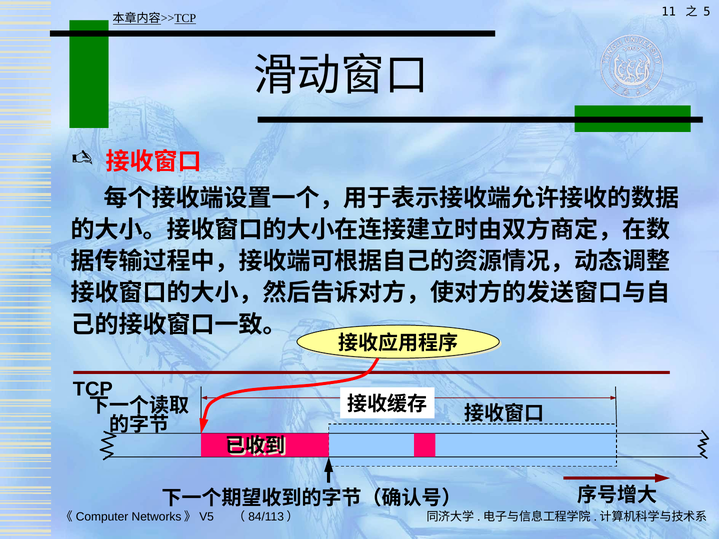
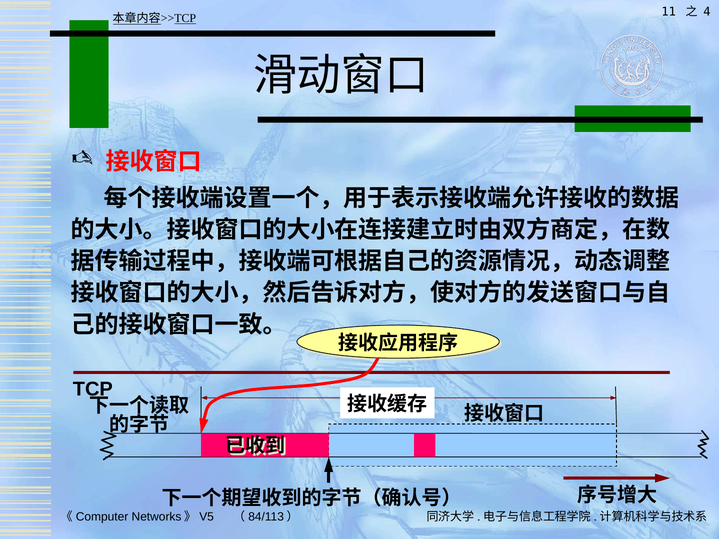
5: 5 -> 4
